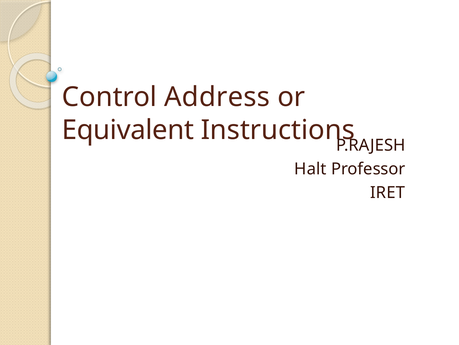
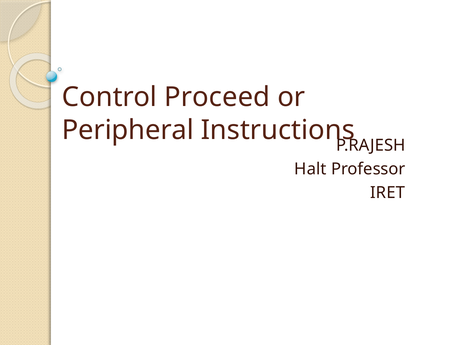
Address: Address -> Proceed
Equivalent: Equivalent -> Peripheral
